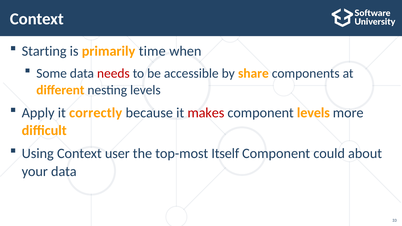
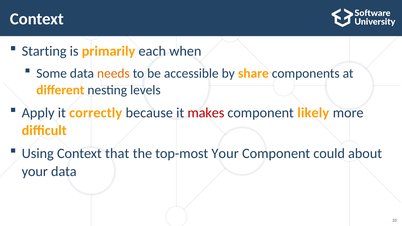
time: time -> each
needs colour: red -> orange
component levels: levels -> likely
user: user -> that
top-most Itself: Itself -> Your
